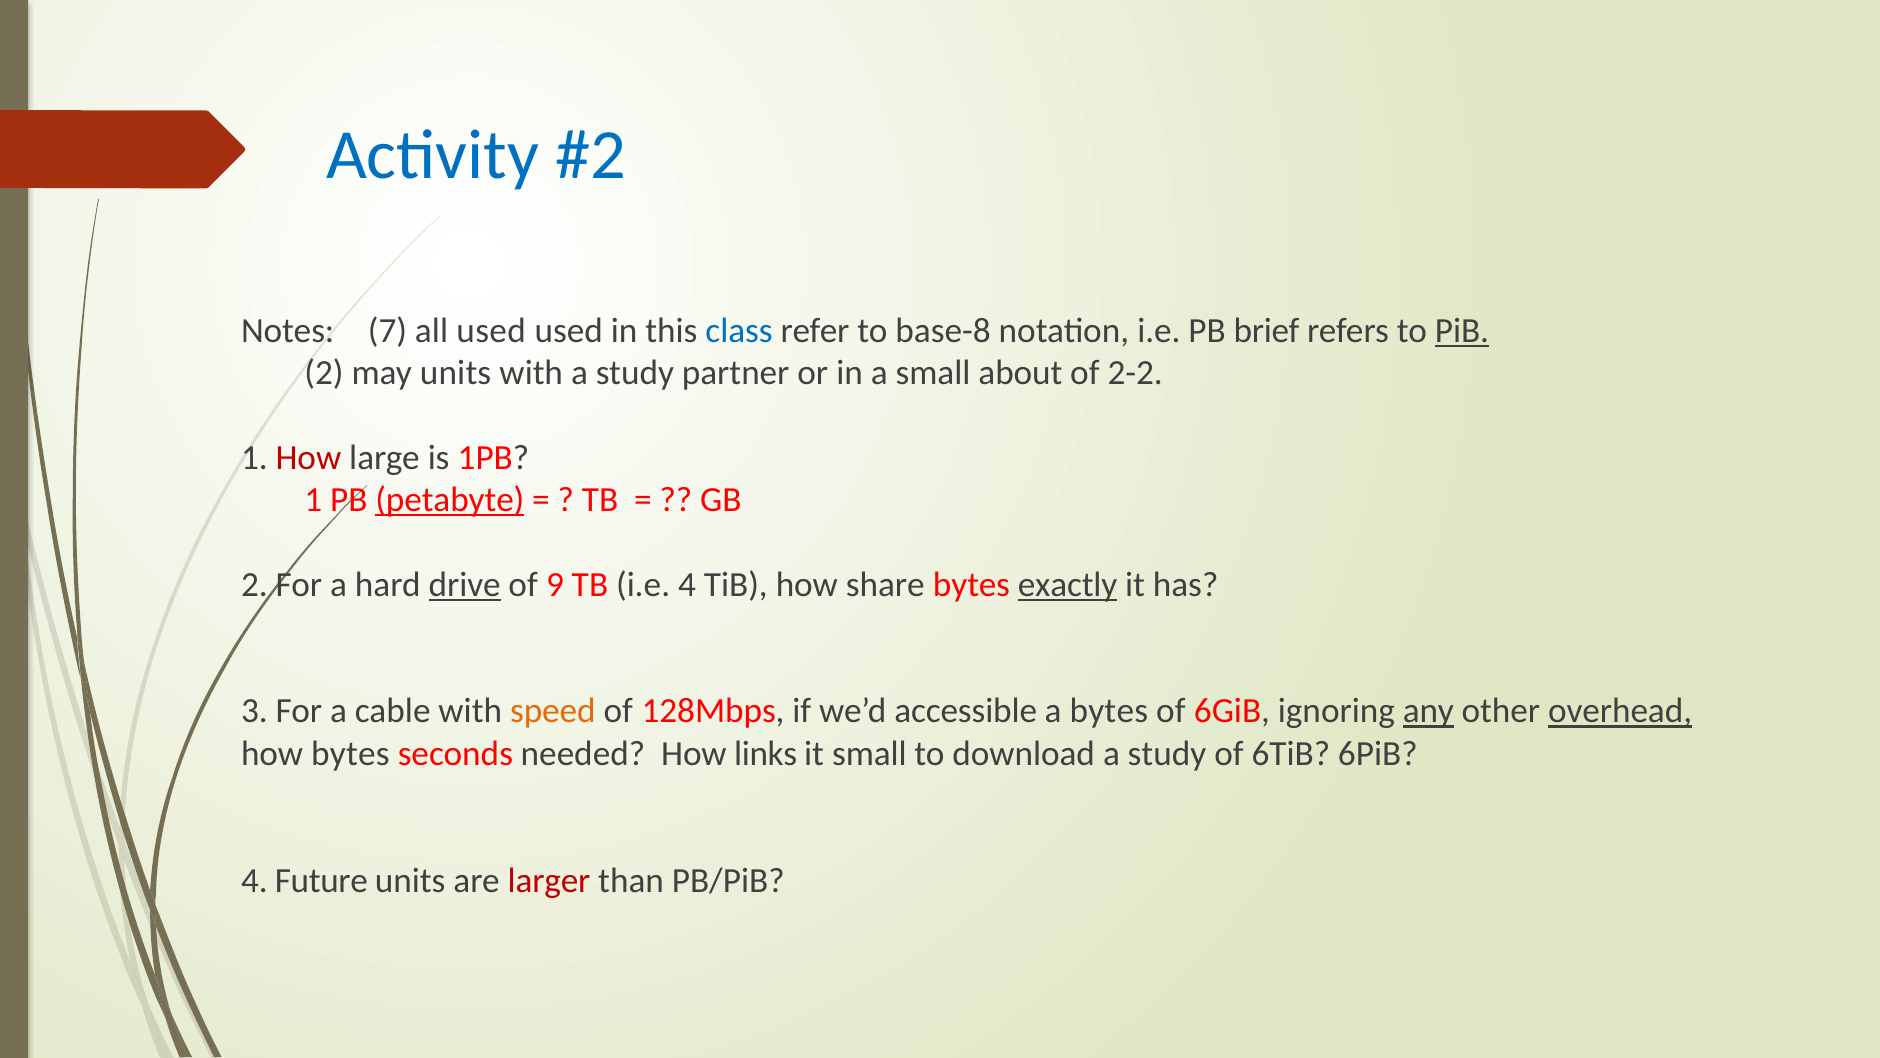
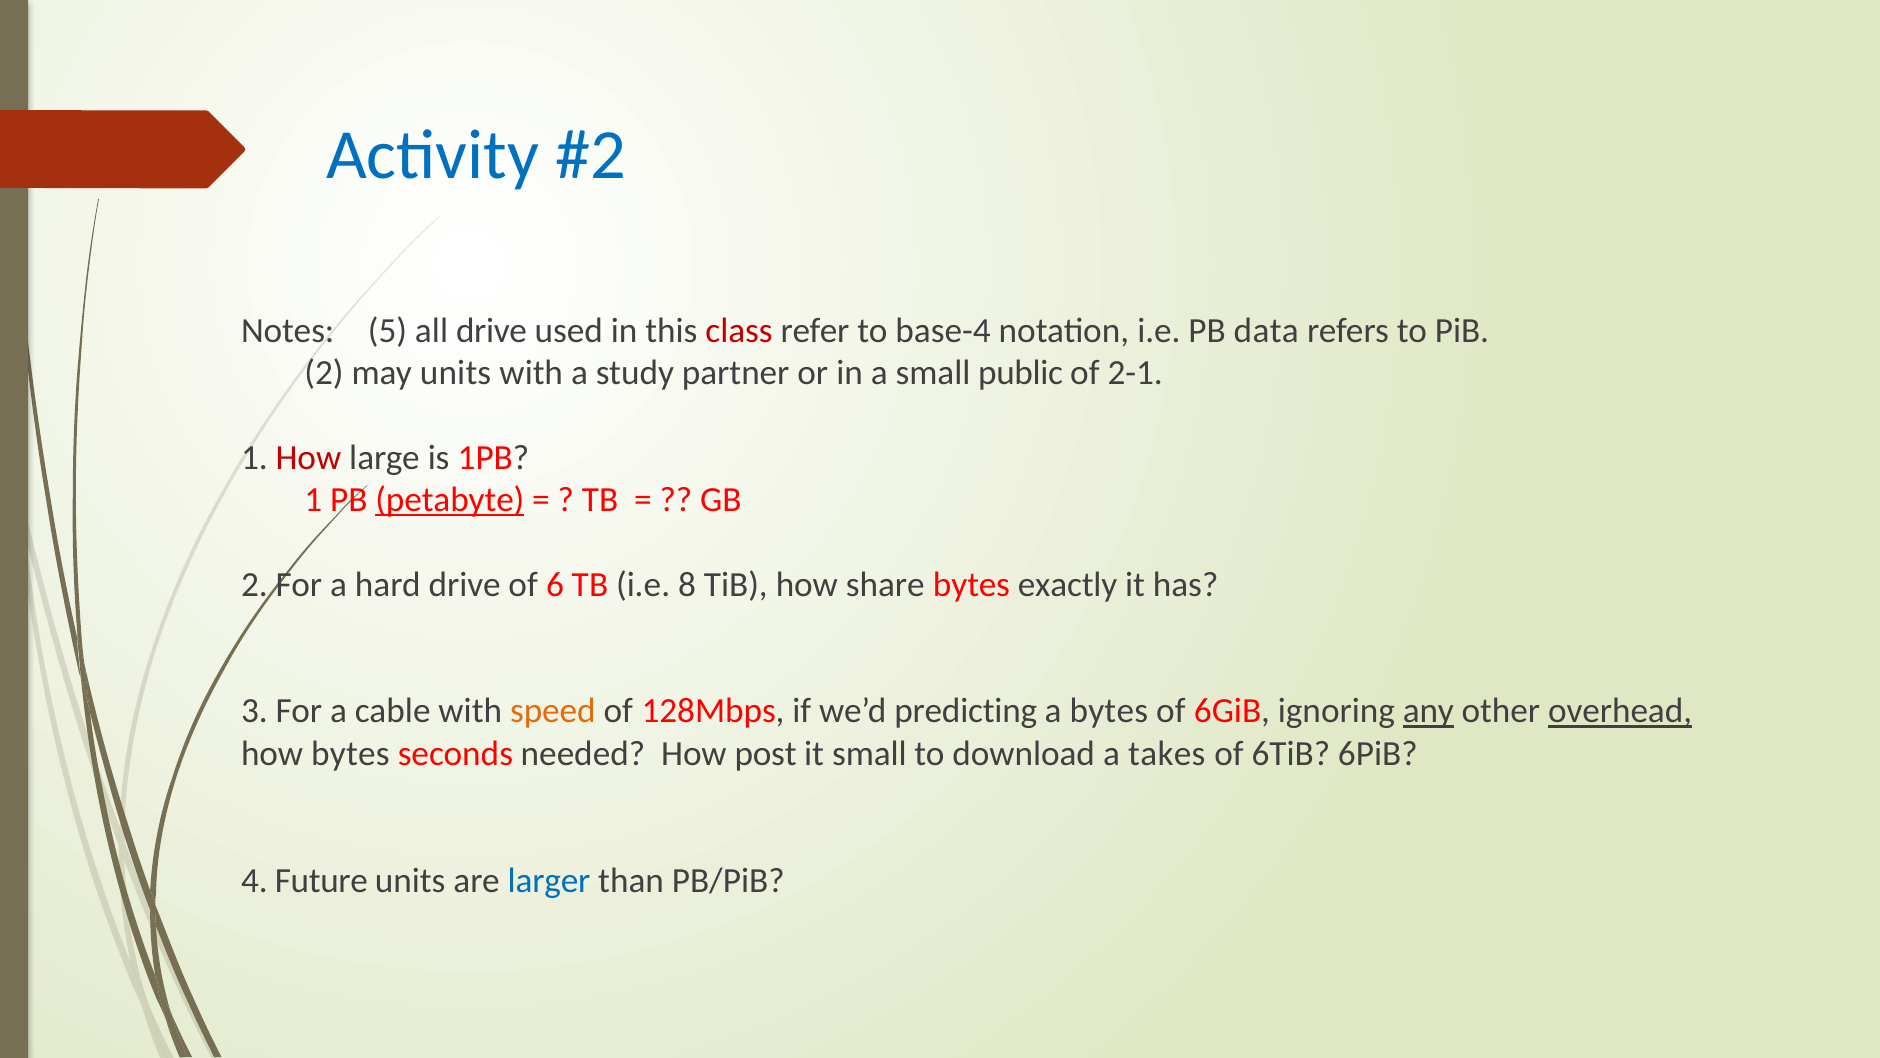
7: 7 -> 5
all used: used -> drive
class colour: blue -> red
base-8: base-8 -> base-4
brief: brief -> data
PiB underline: present -> none
about: about -> public
2-2: 2-2 -> 2-1
drive at (465, 584) underline: present -> none
9: 9 -> 6
i.e 4: 4 -> 8
exactly underline: present -> none
accessible: accessible -> predicting
links: links -> post
download a study: study -> takes
larger colour: red -> blue
